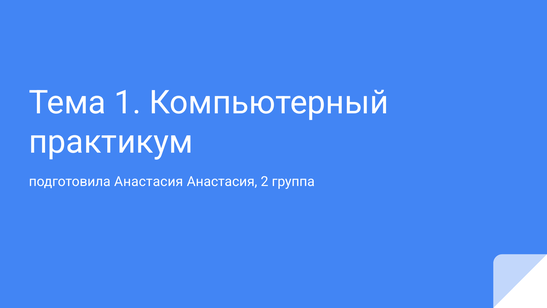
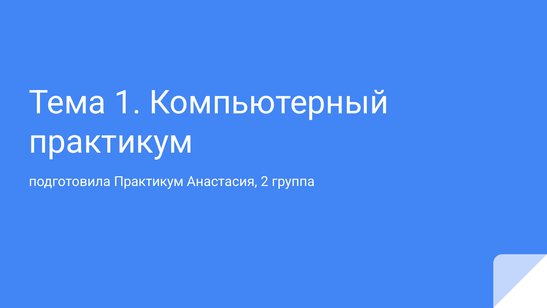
подготовила Анастасия: Анастасия -> Практикум
